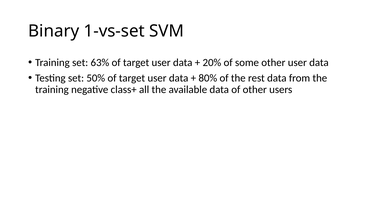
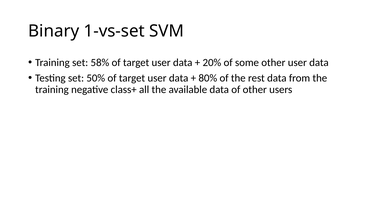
63%: 63% -> 58%
